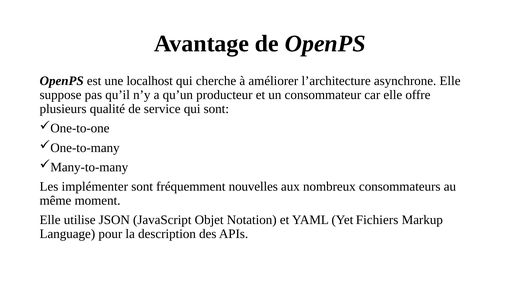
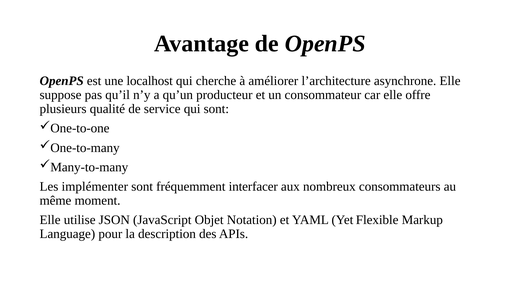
nouvelles: nouvelles -> interfacer
Fichiers: Fichiers -> Flexible
